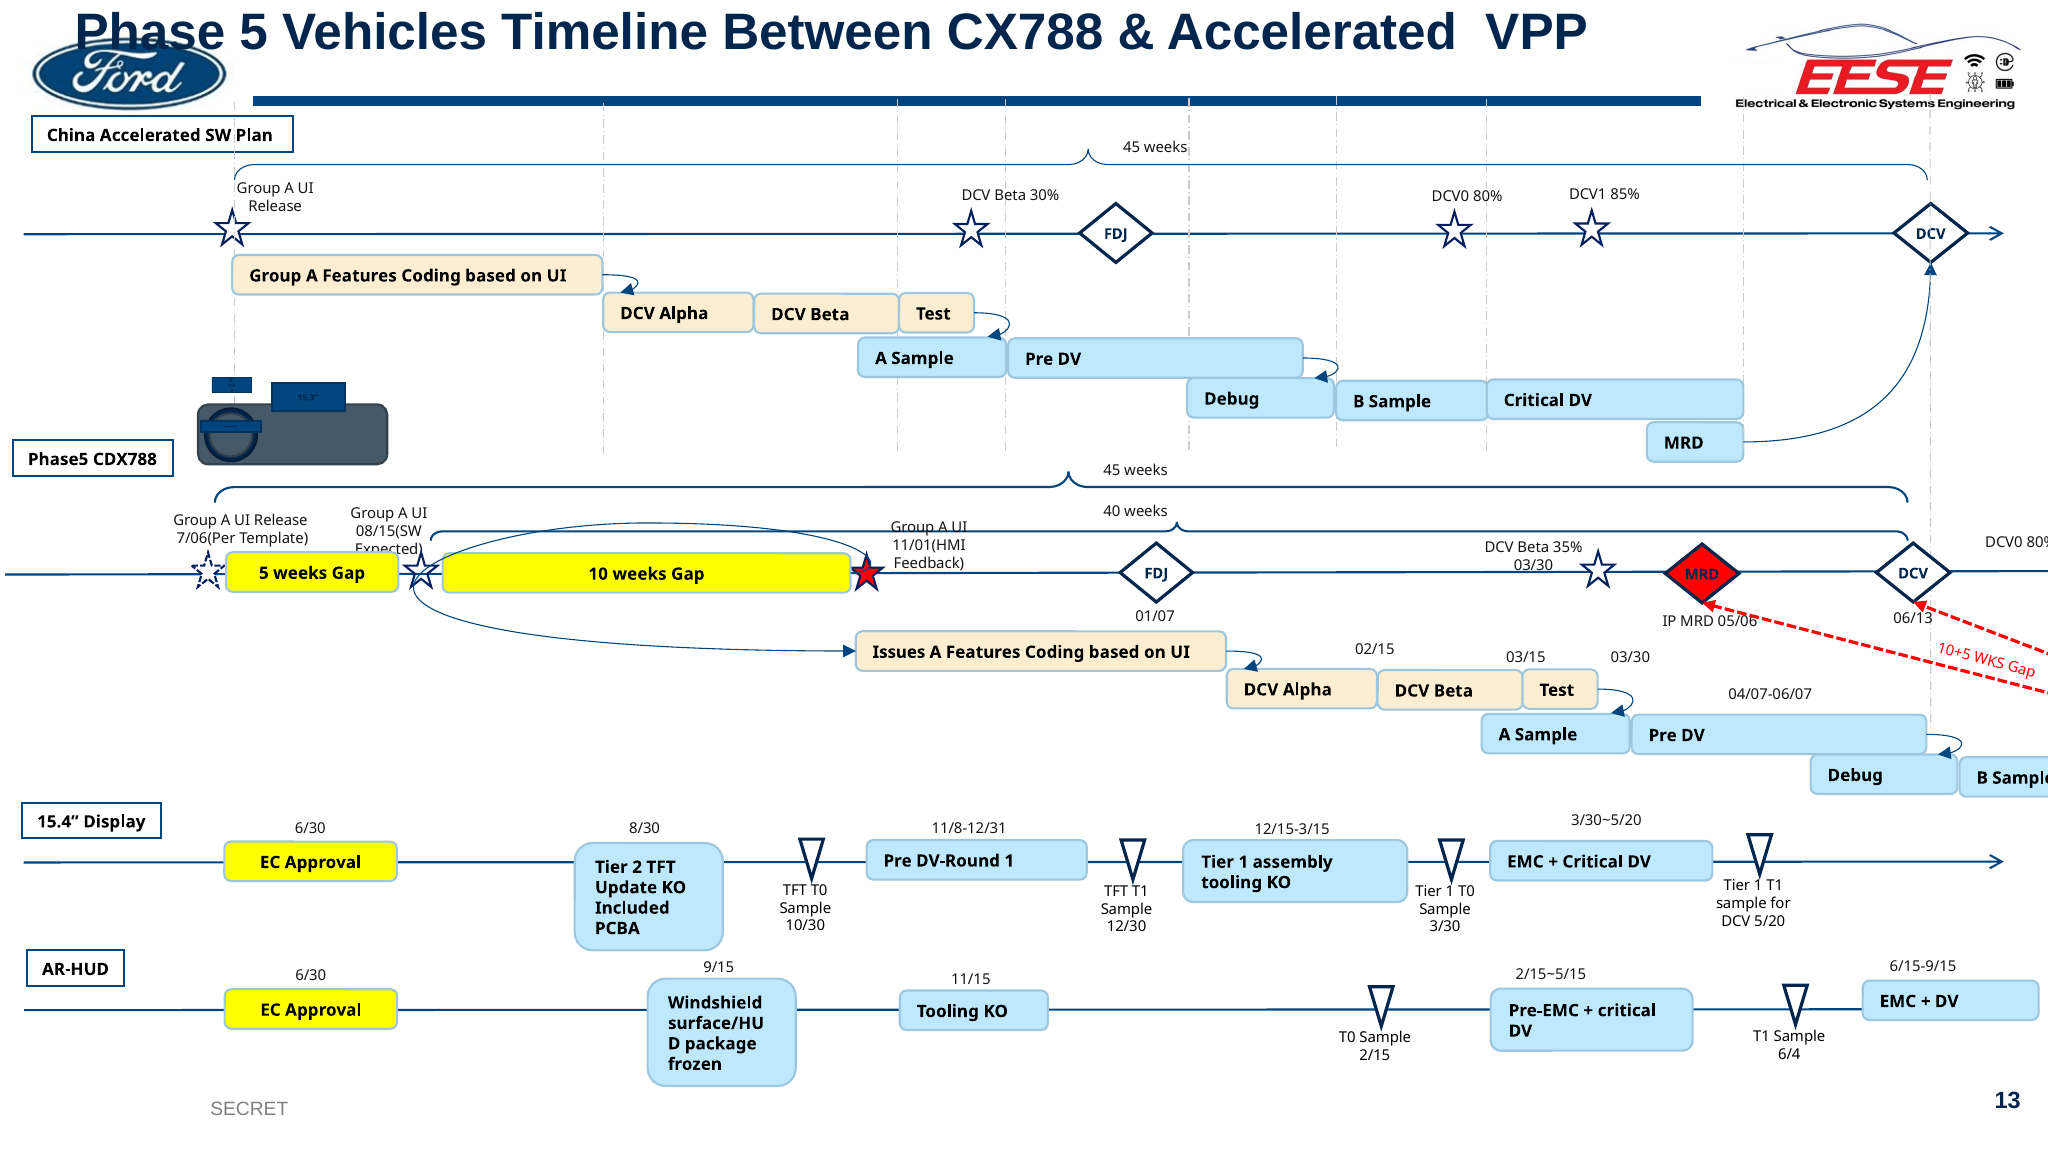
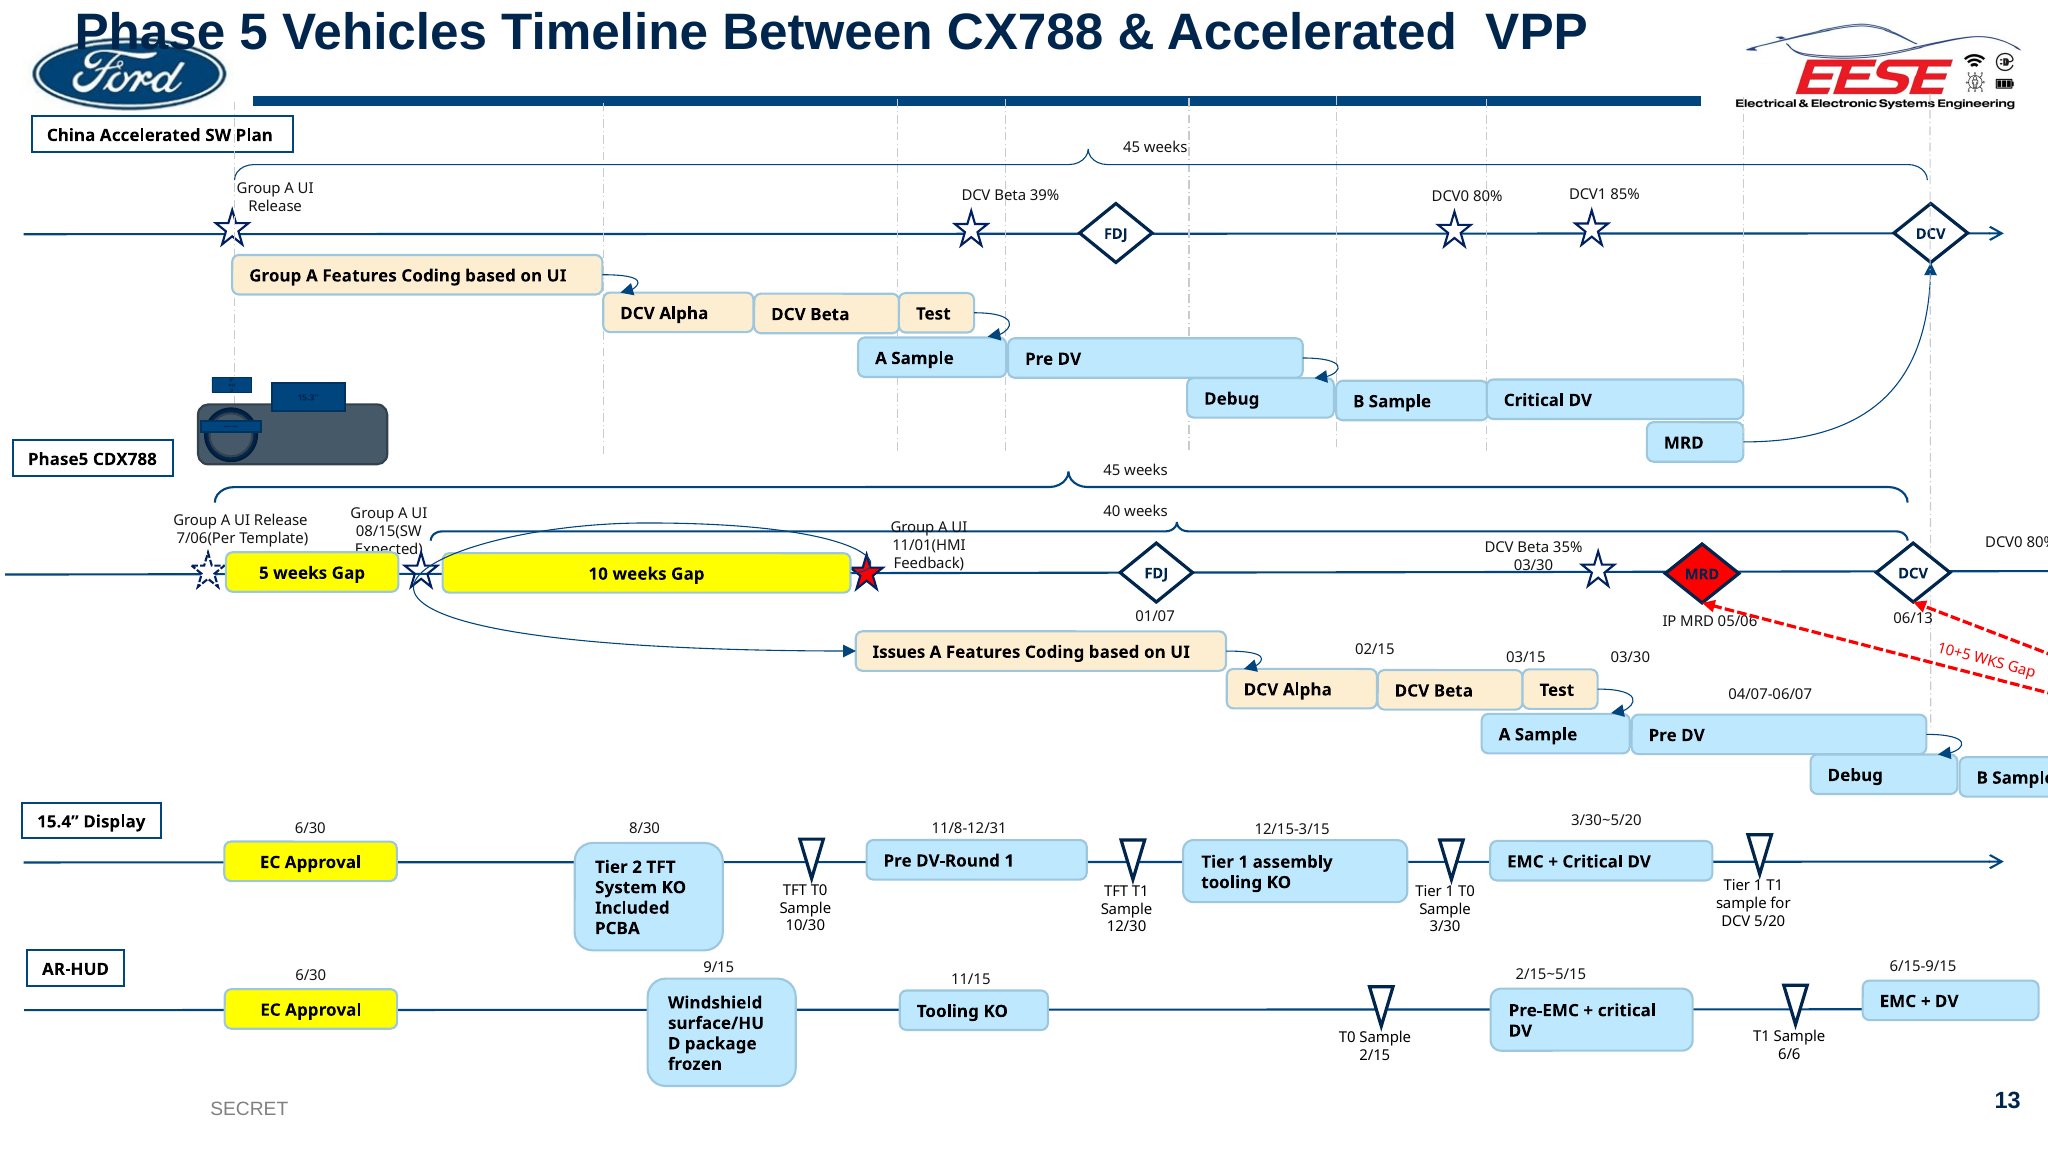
30%: 30% -> 39%
Update: Update -> System
6/4: 6/4 -> 6/6
